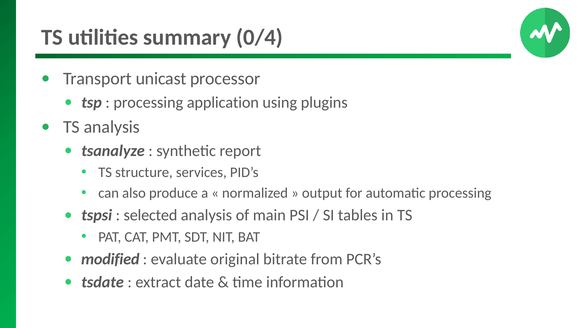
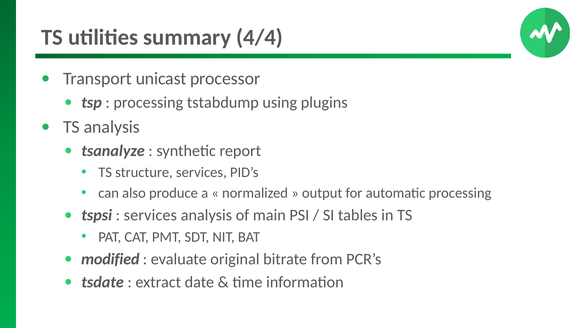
0/4: 0/4 -> 4/4
application: application -> tstabdump
selected at (150, 215): selected -> services
